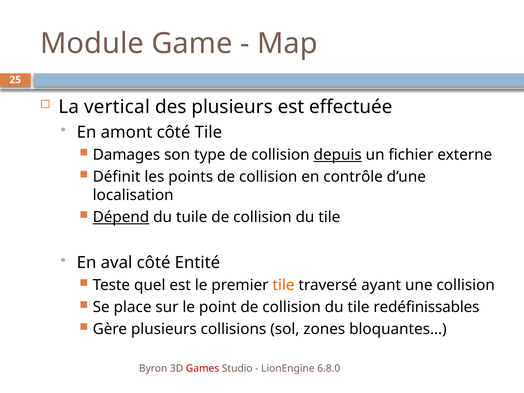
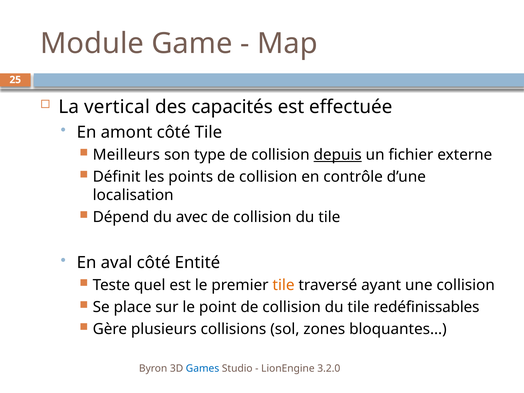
des plusieurs: plusieurs -> capacités
Damages: Damages -> Meilleurs
Dépend underline: present -> none
tuile: tuile -> avec
Games colour: red -> blue
6.8.0: 6.8.0 -> 3.2.0
